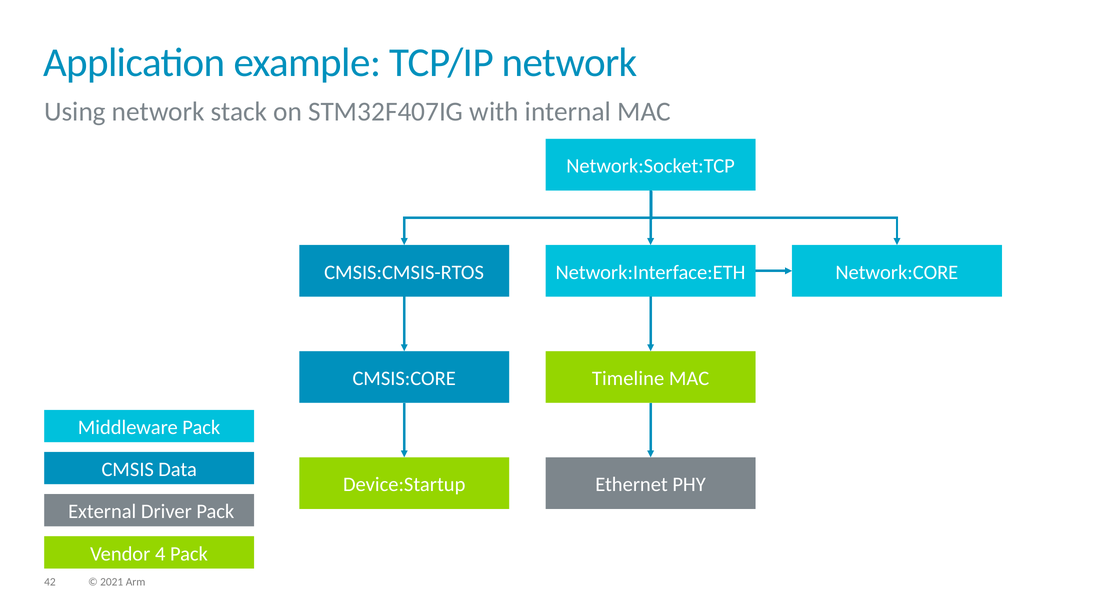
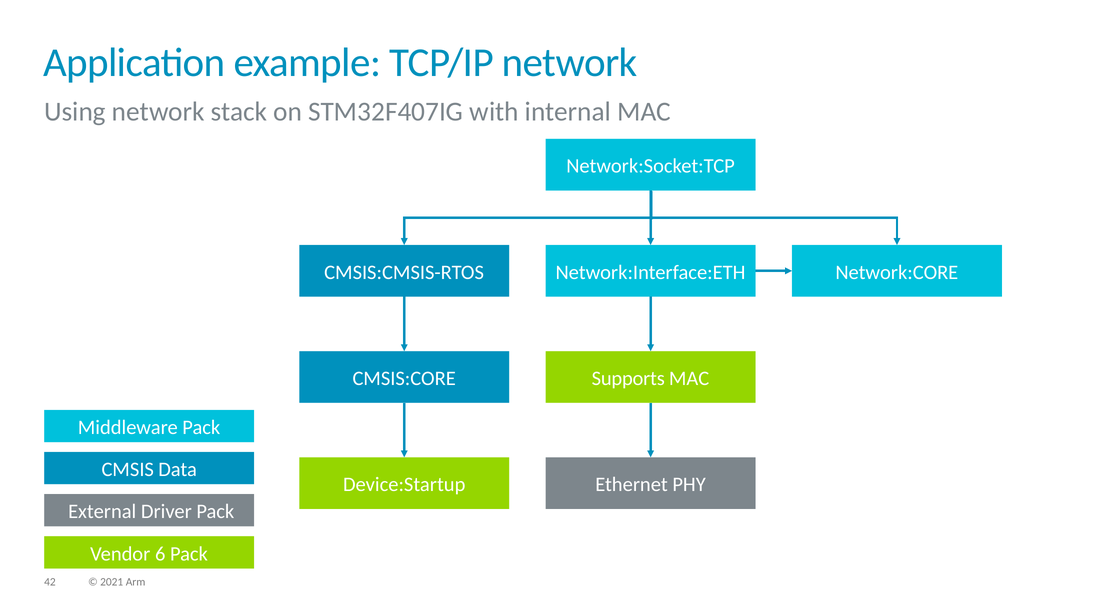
Timeline: Timeline -> Supports
4: 4 -> 6
